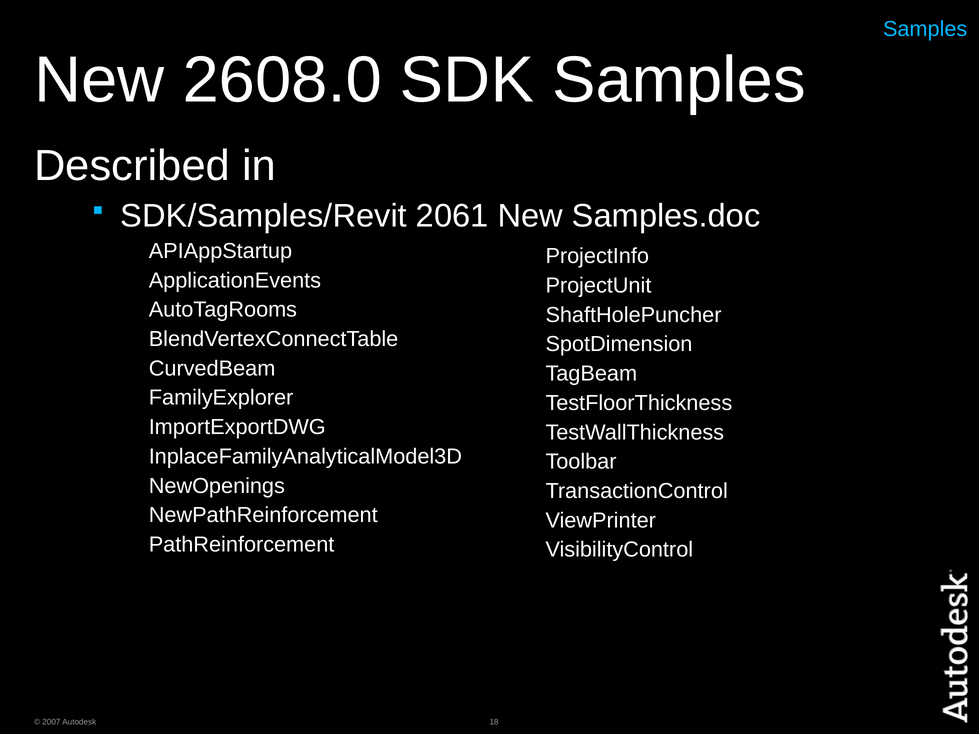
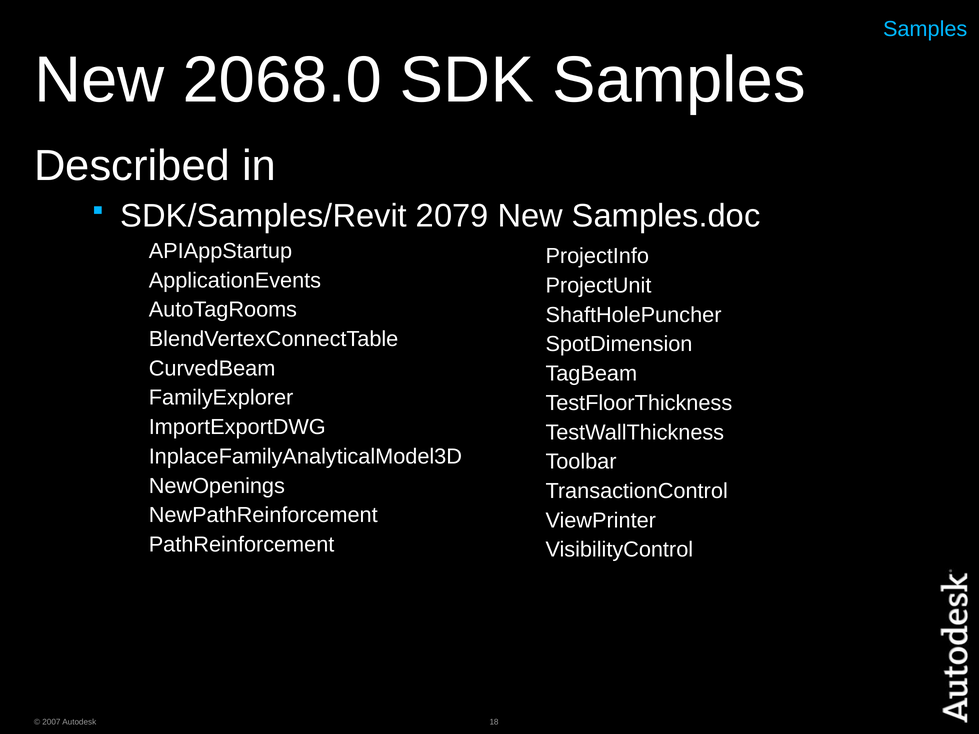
2608.0: 2608.0 -> 2068.0
2061: 2061 -> 2079
